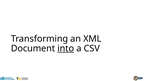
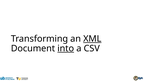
XML underline: none -> present
